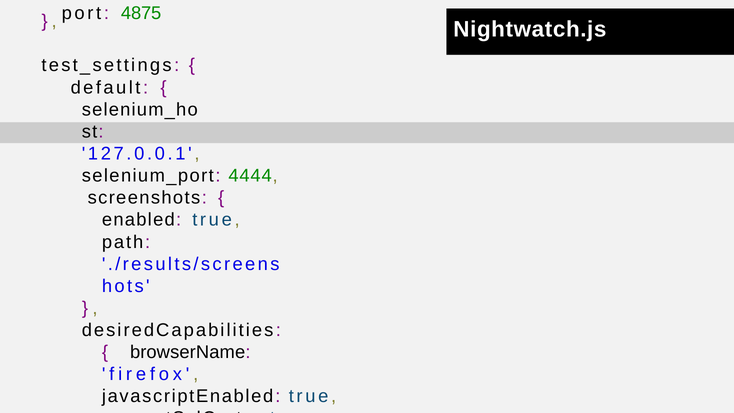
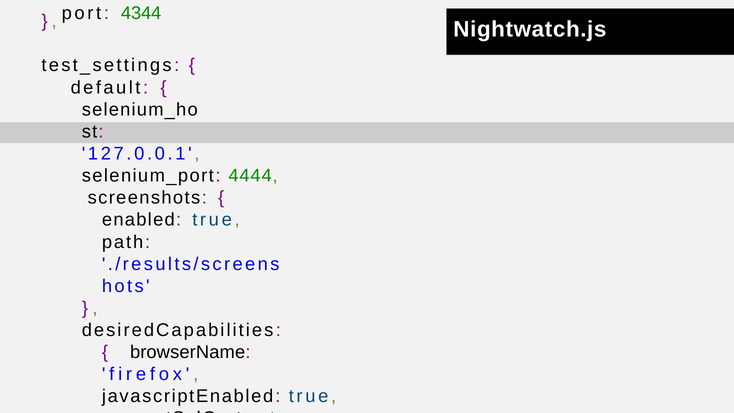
4875: 4875 -> 4344
